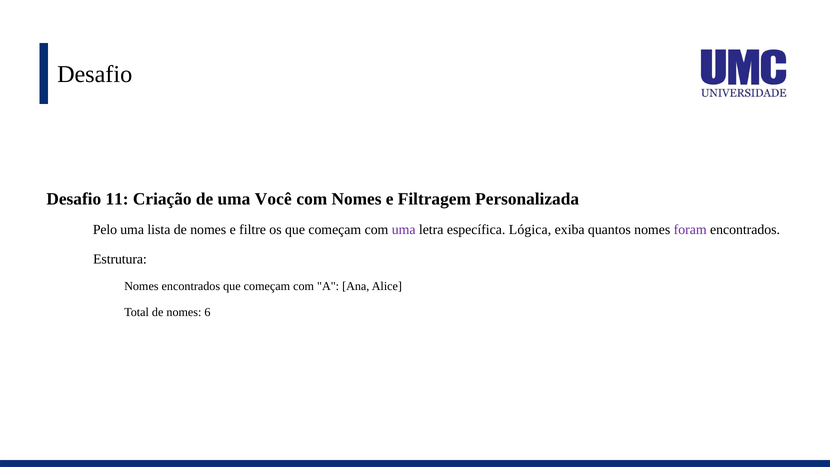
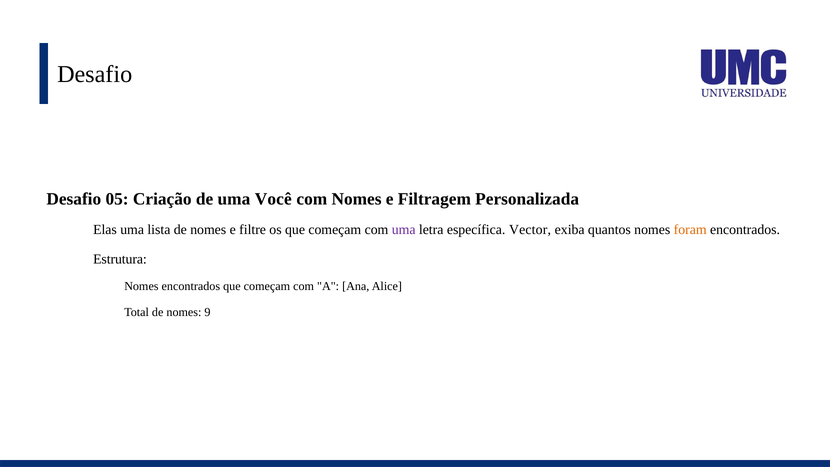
11: 11 -> 05
Pelo: Pelo -> Elas
Lógica: Lógica -> Vector
foram colour: purple -> orange
6: 6 -> 9
